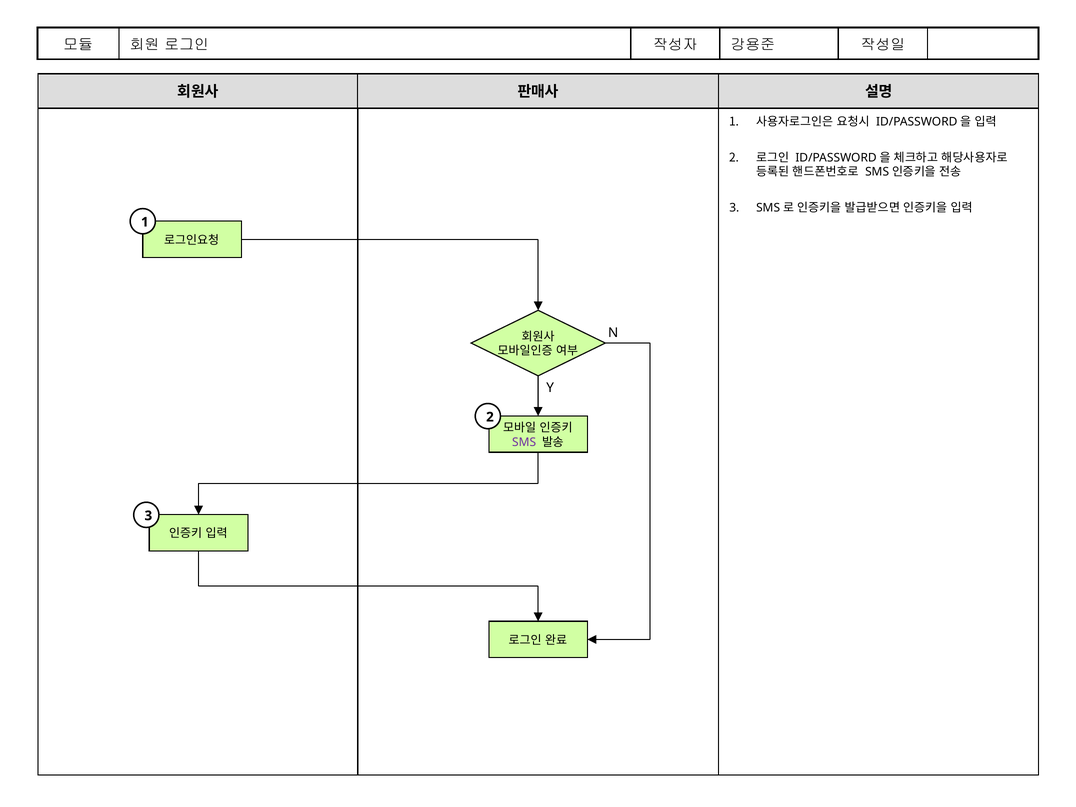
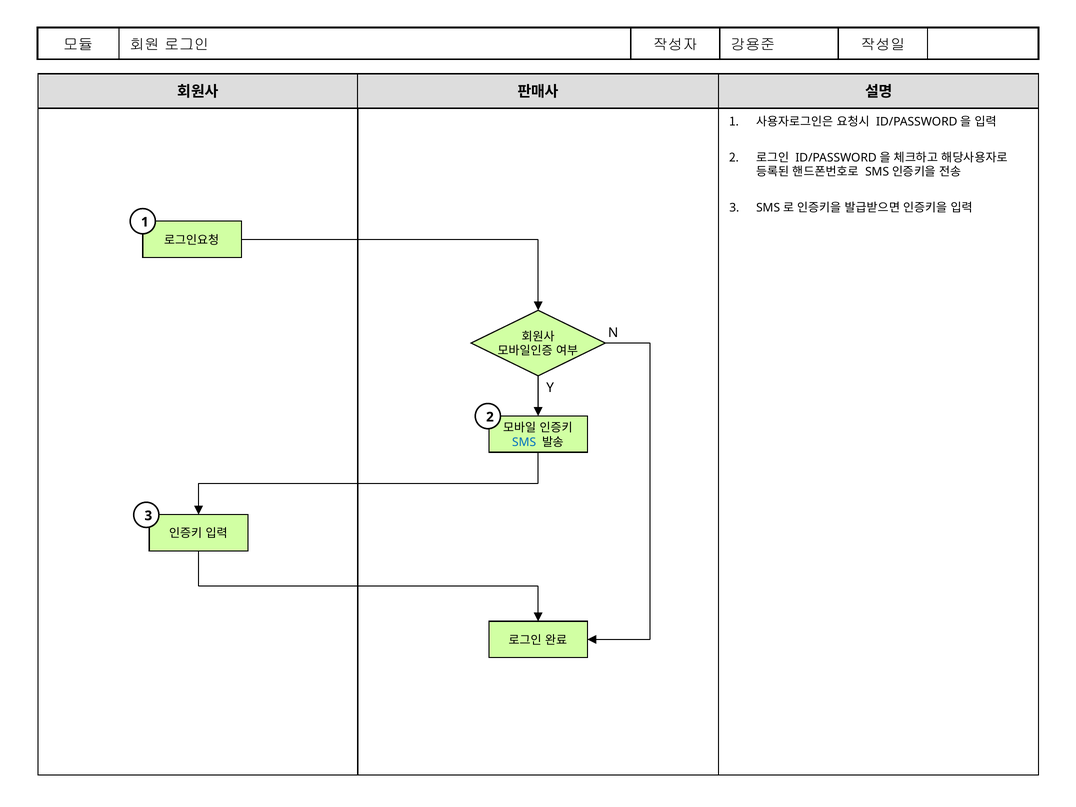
SMS colour: purple -> blue
